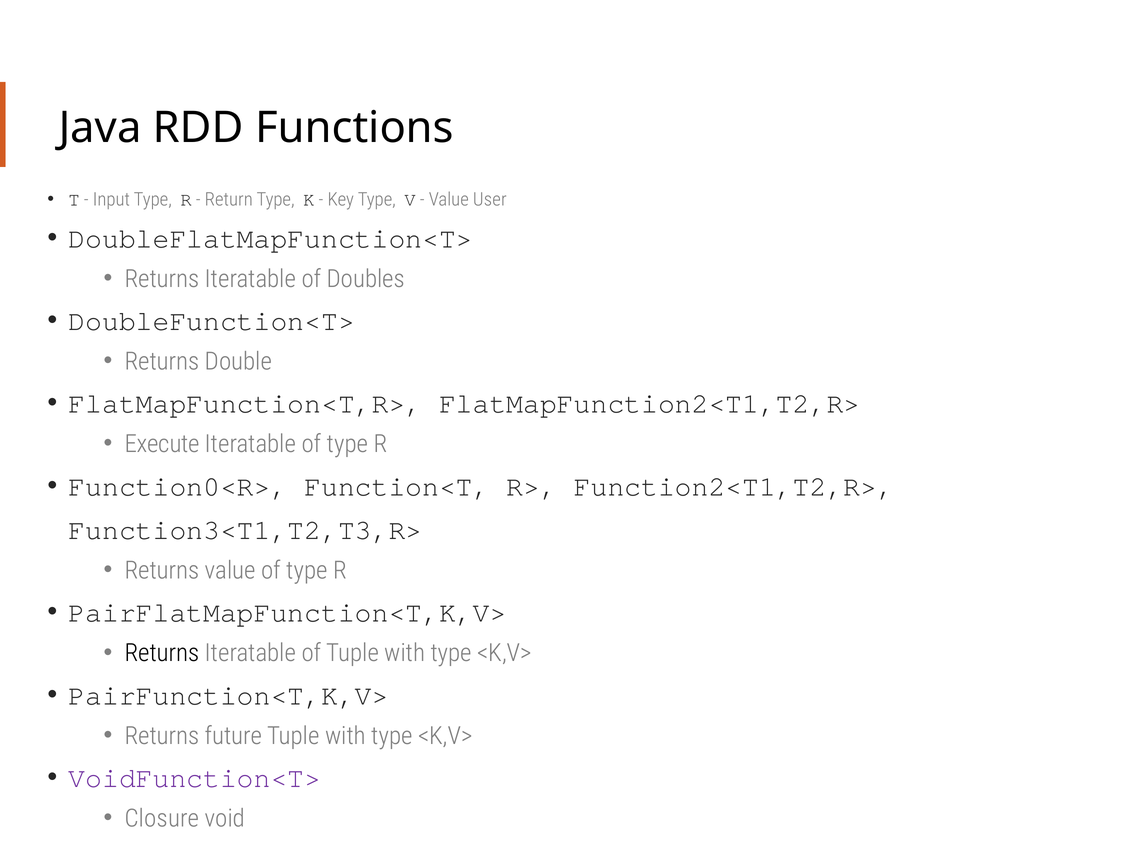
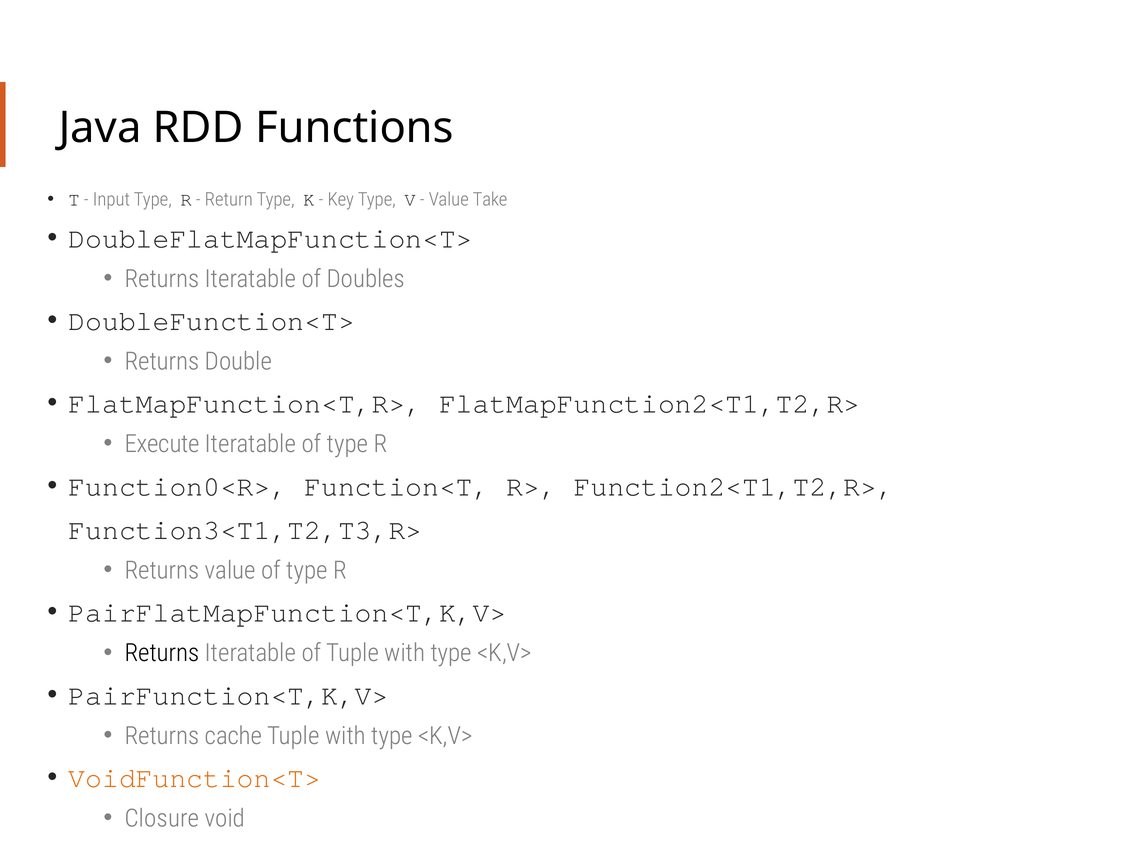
User: User -> Take
future: future -> cache
VoidFunction<T> colour: purple -> orange
